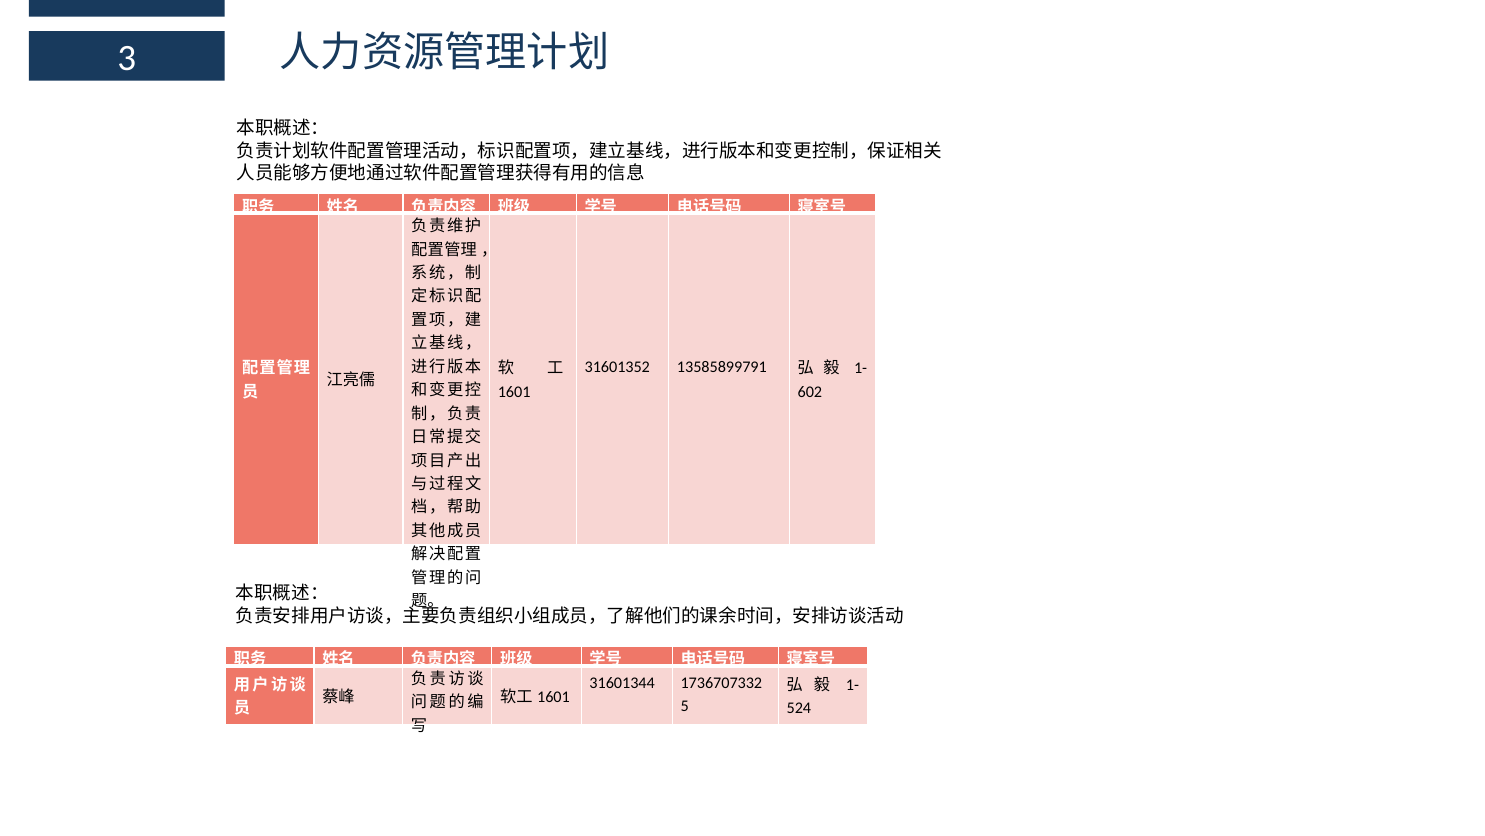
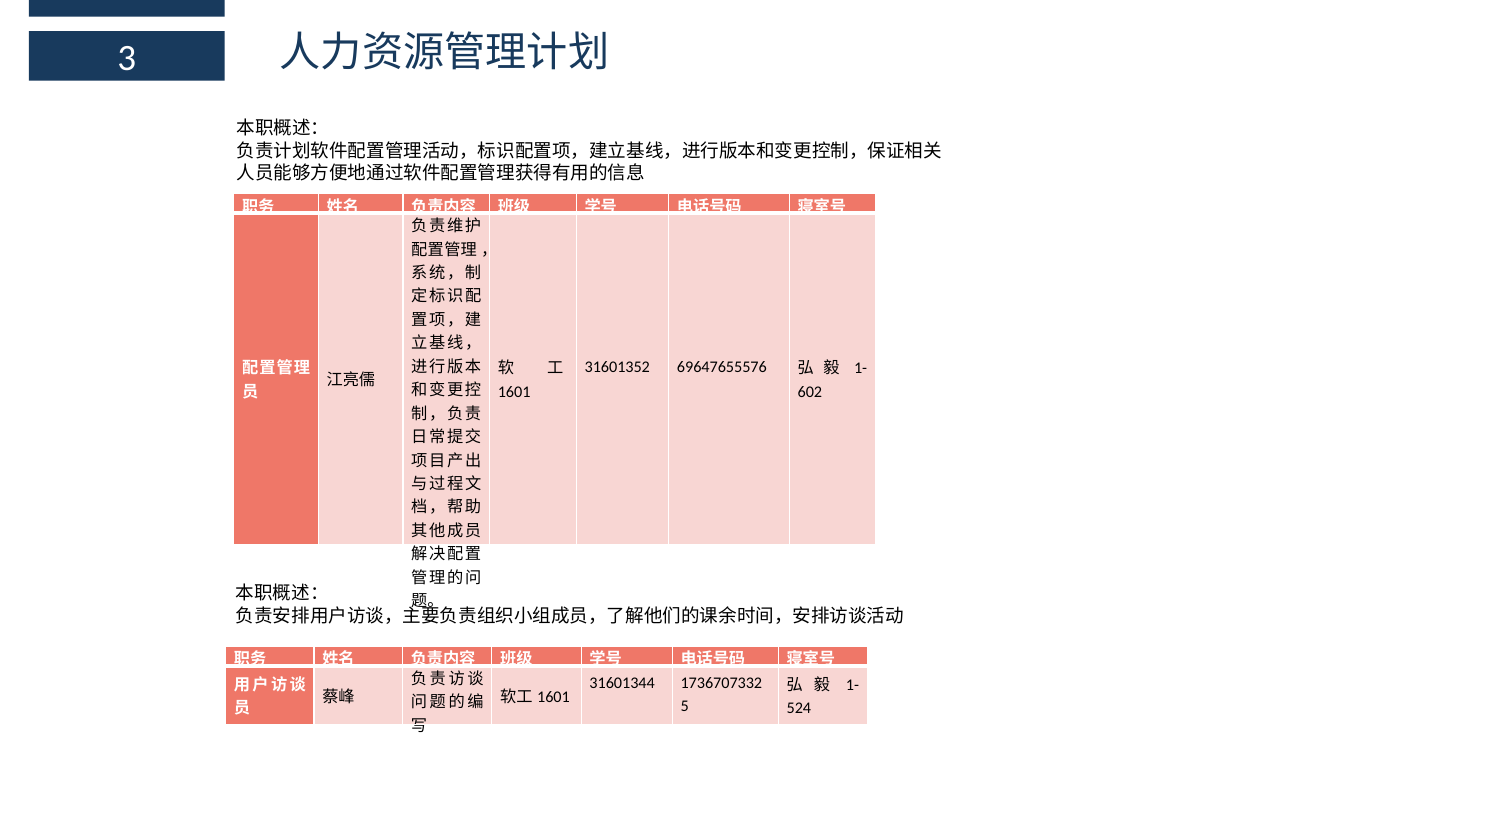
13585899791: 13585899791 -> 69647655576
